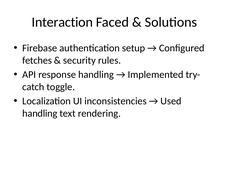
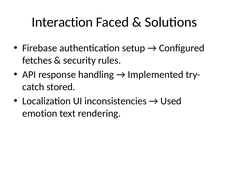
toggle: toggle -> stored
handling at (40, 113): handling -> emotion
